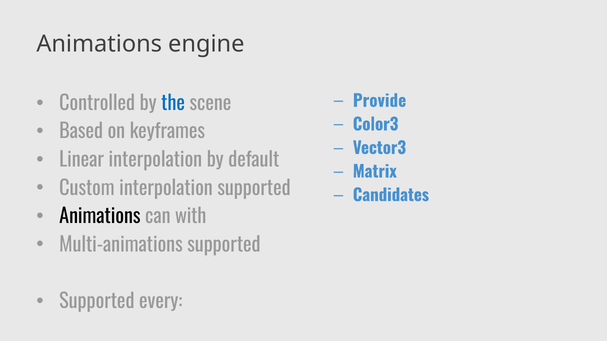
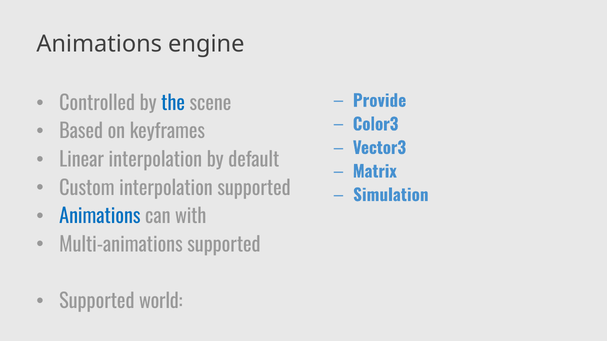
Candidates: Candidates -> Simulation
Animations at (100, 217) colour: black -> blue
every: every -> world
